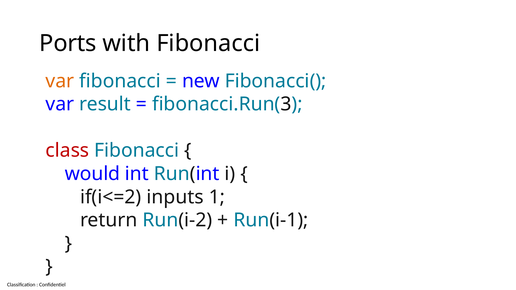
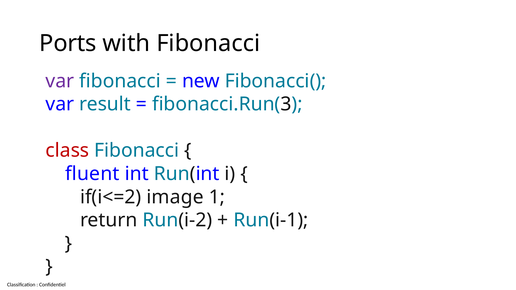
var at (60, 81) colour: orange -> purple
would: would -> fluent
inputs: inputs -> image
